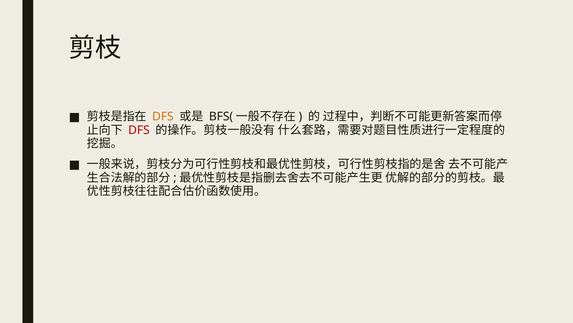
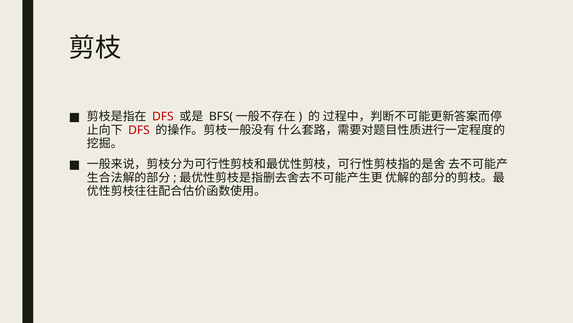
DFS at (163, 116) colour: orange -> red
